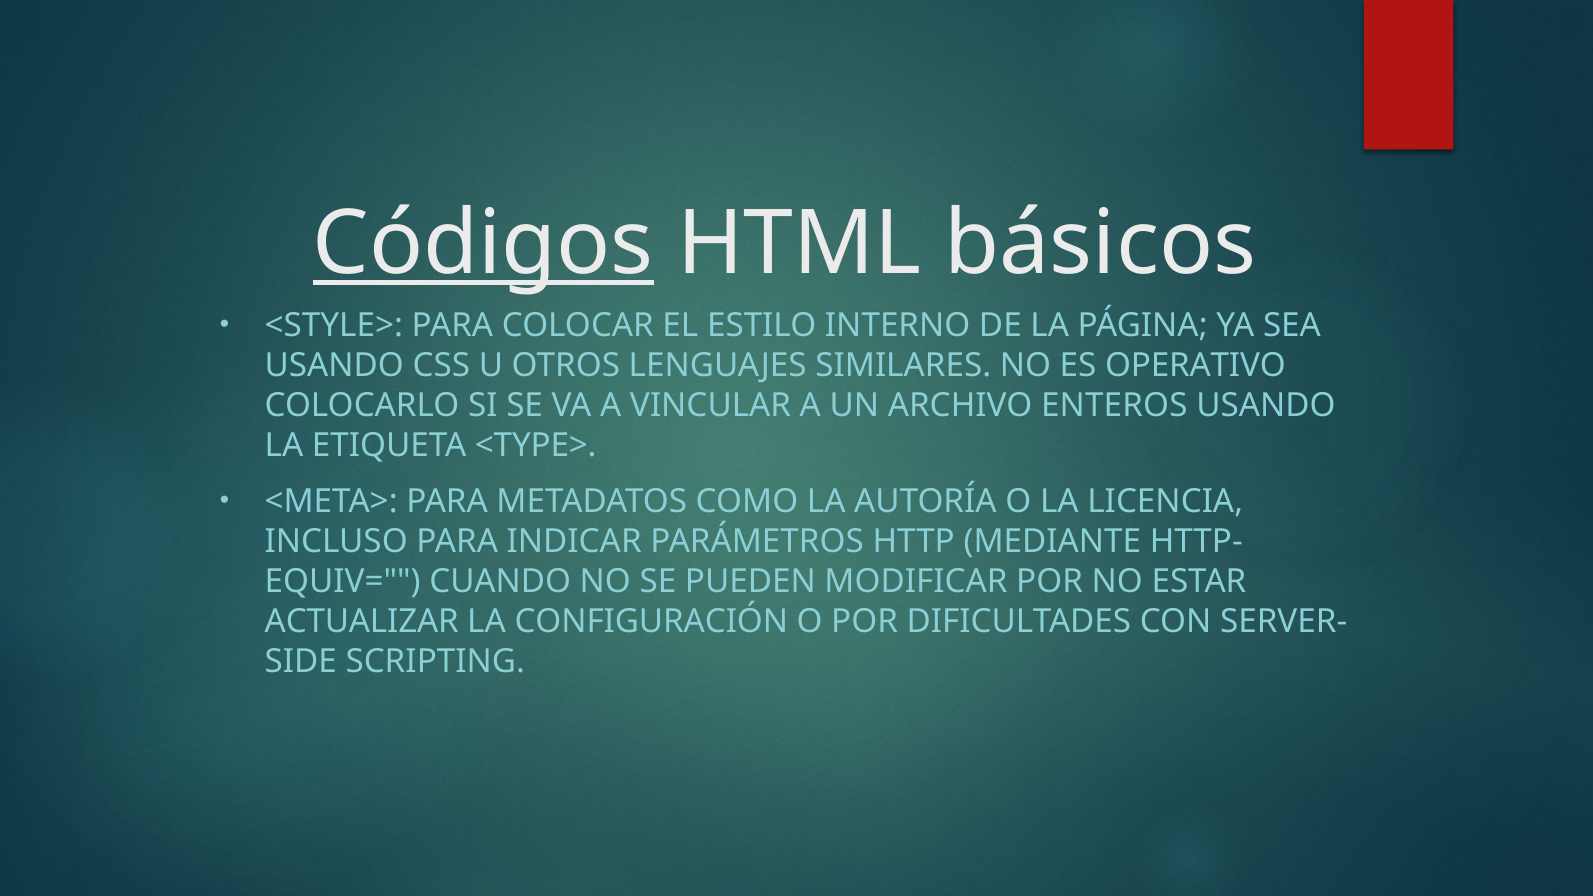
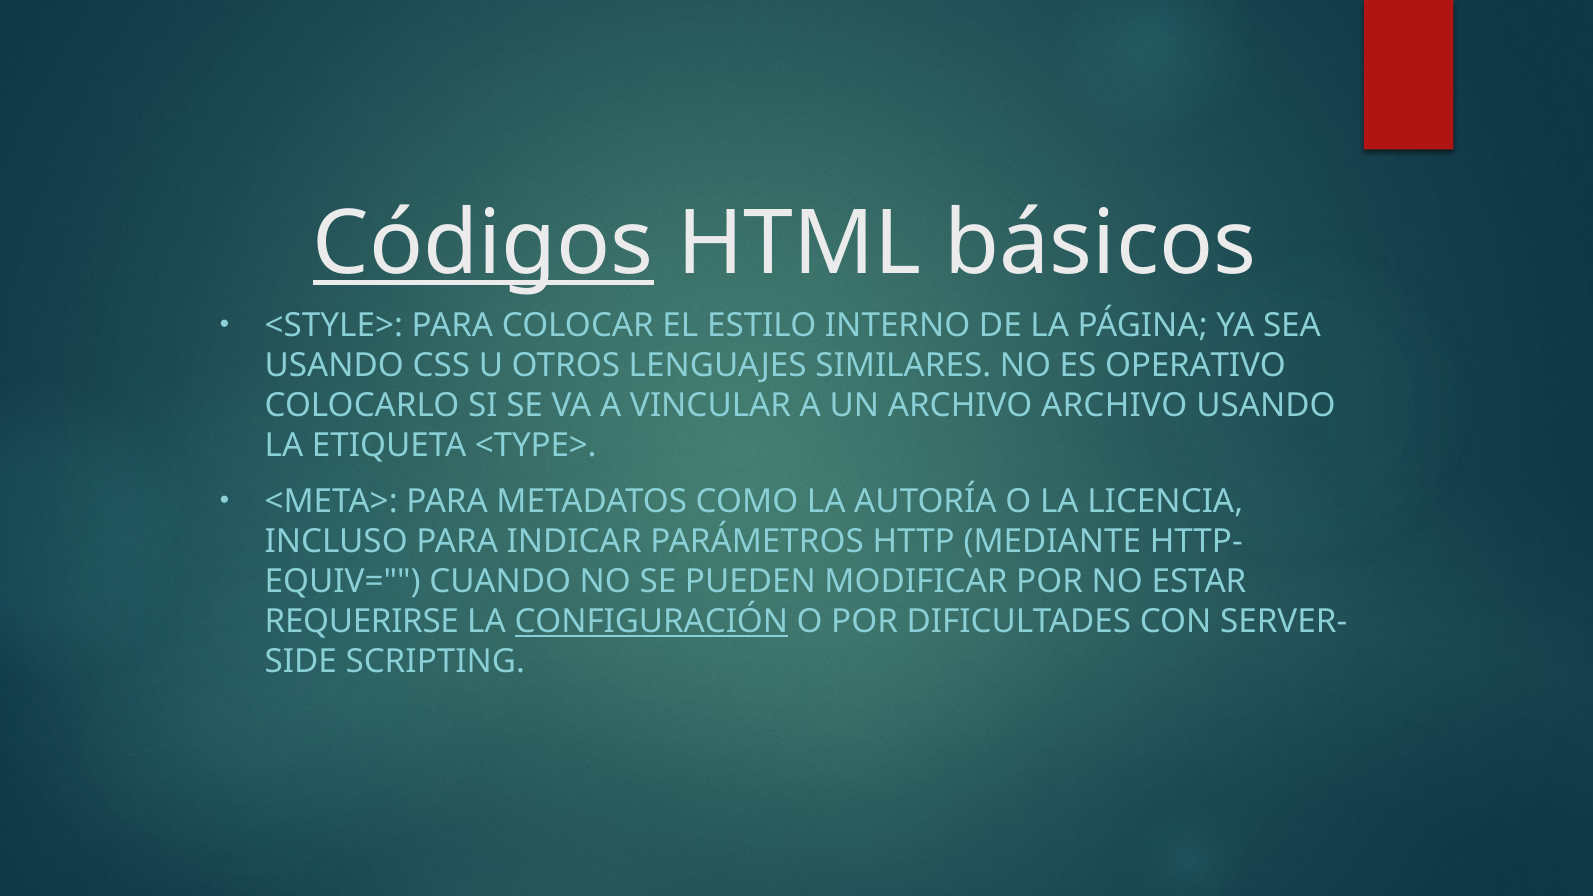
ARCHIVO ENTEROS: ENTEROS -> ARCHIVO
ACTUALIZAR: ACTUALIZAR -> REQUERIRSE
CONFIGURACIÓN underline: none -> present
